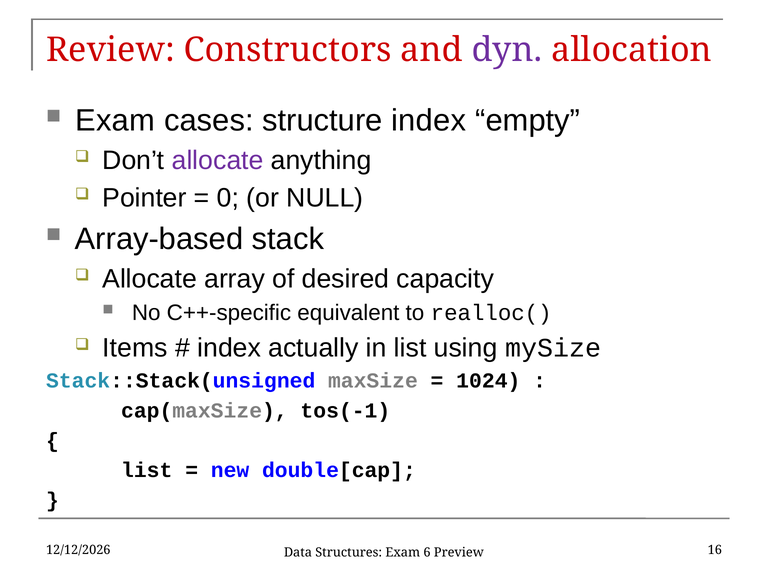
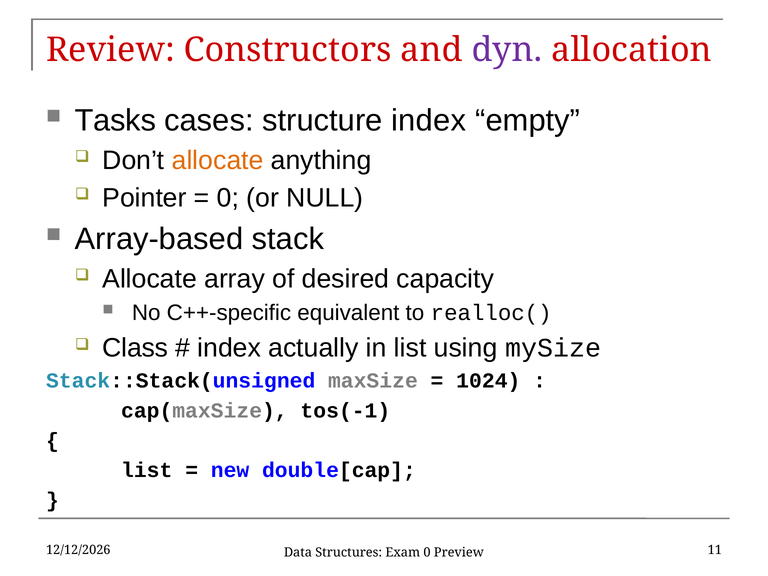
Exam at (115, 121): Exam -> Tasks
allocate at (218, 160) colour: purple -> orange
Items: Items -> Class
16: 16 -> 11
Exam 6: 6 -> 0
